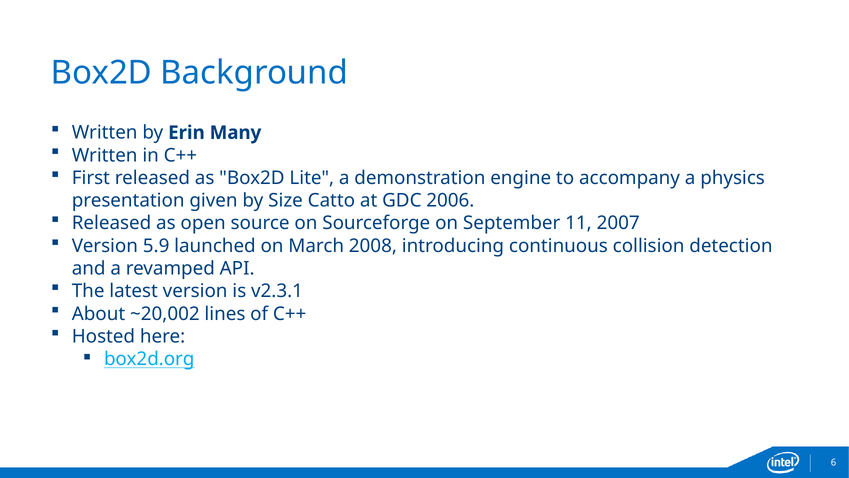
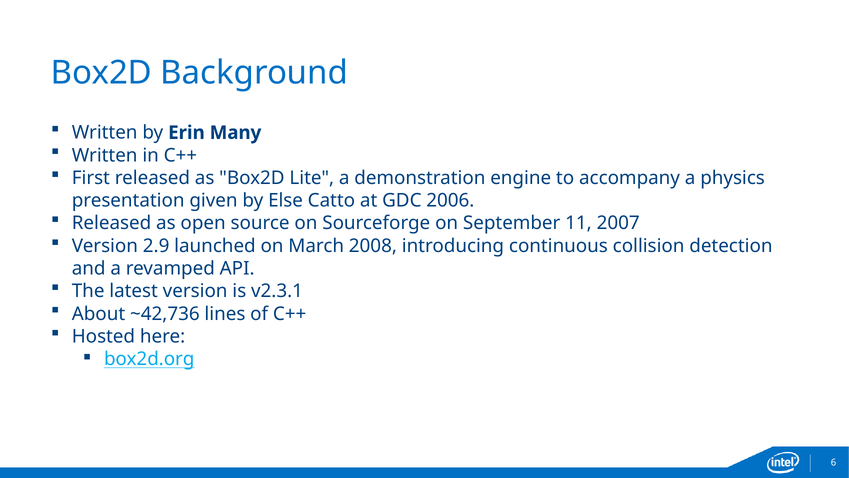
Size: Size -> Else
5.9: 5.9 -> 2.9
~20,002: ~20,002 -> ~42,736
